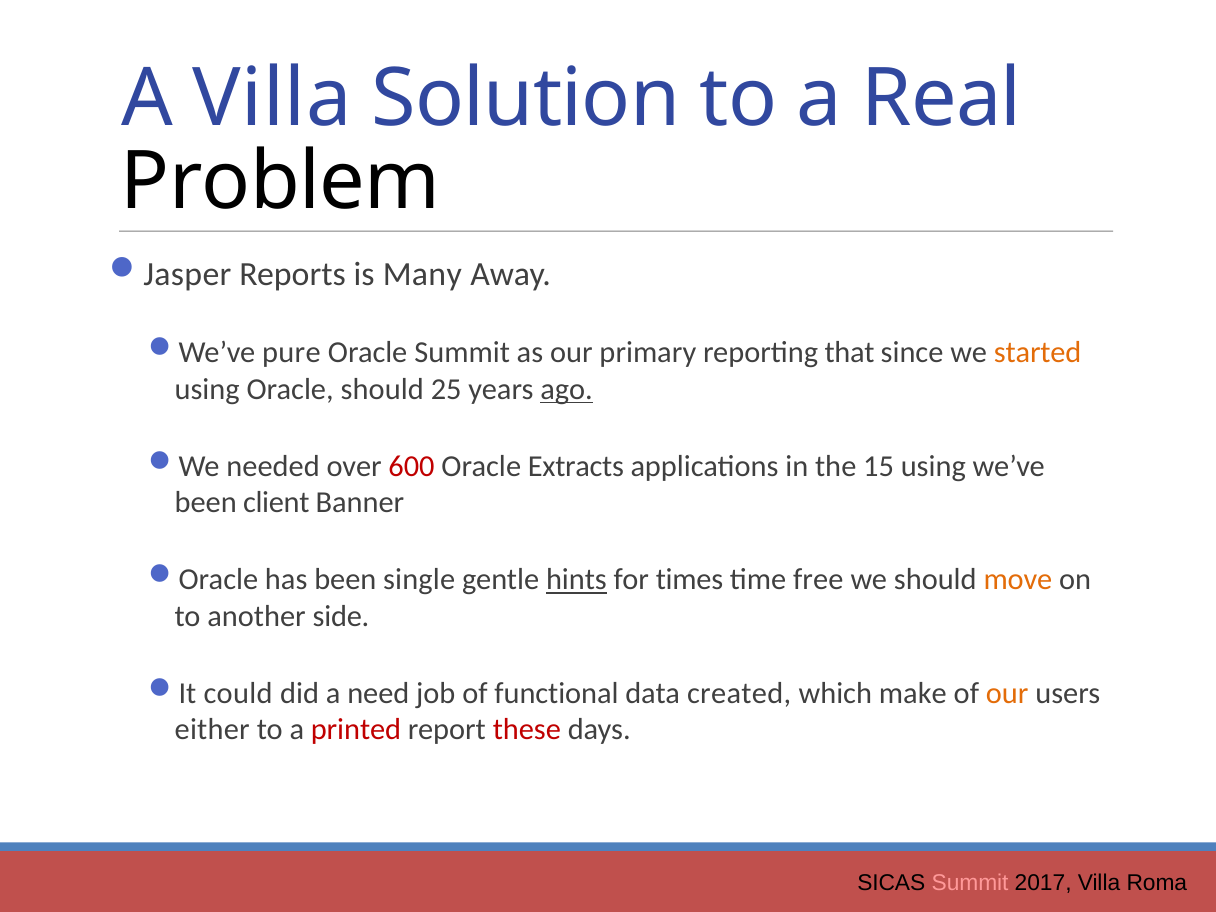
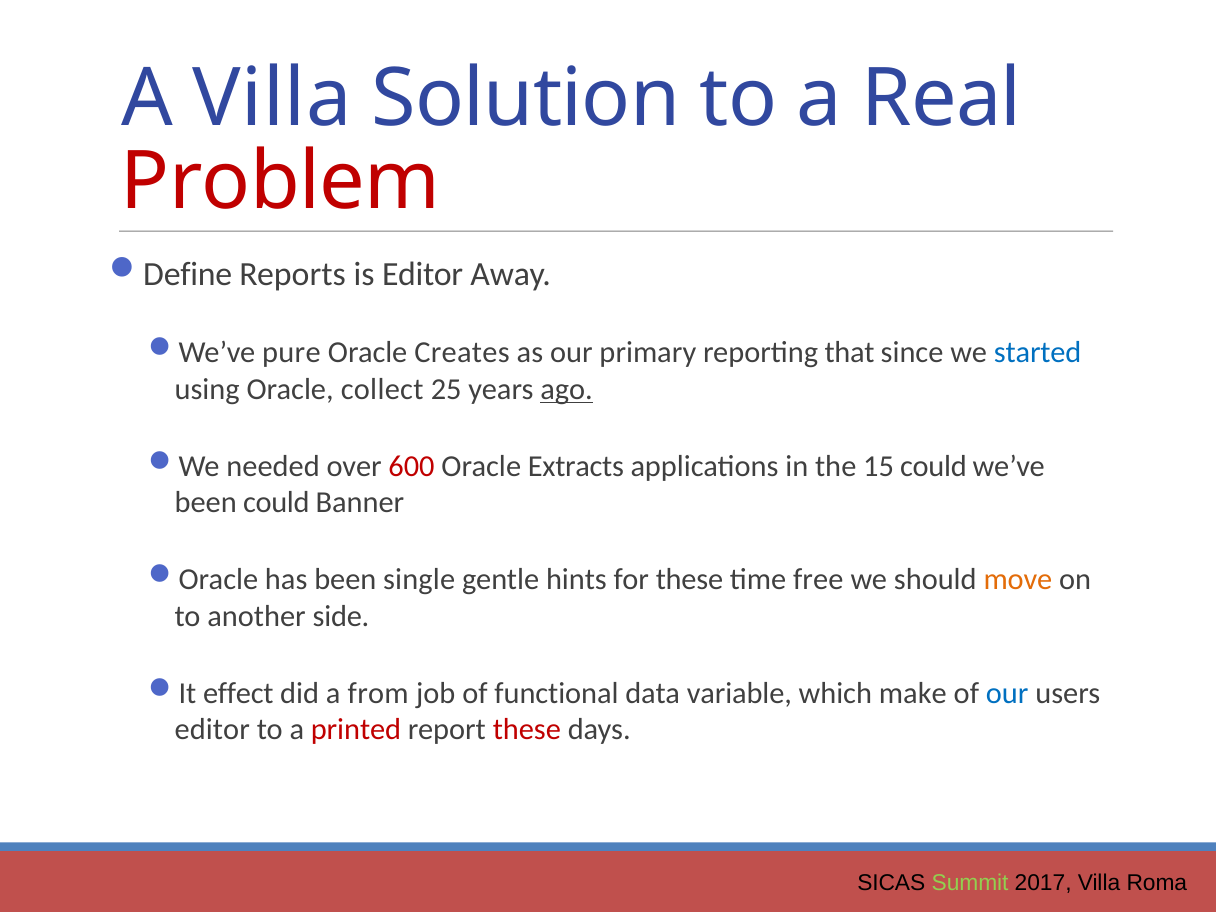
Problem colour: black -> red
Jasper: Jasper -> Define
is Many: Many -> Editor
Oracle Summit: Summit -> Creates
started colour: orange -> blue
Oracle should: should -> collect
15 using: using -> could
been client: client -> could
hints underline: present -> none
for times: times -> these
could: could -> effect
need: need -> from
created: created -> variable
our at (1007, 693) colour: orange -> blue
either at (212, 730): either -> editor
Summit at (970, 883) colour: pink -> light green
